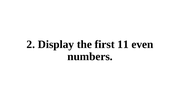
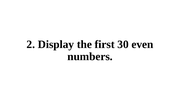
11: 11 -> 30
